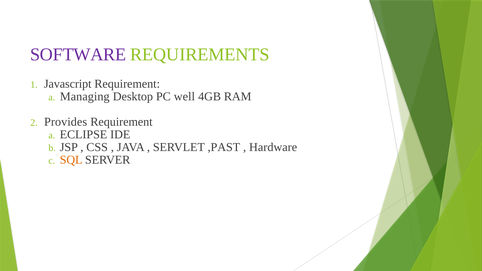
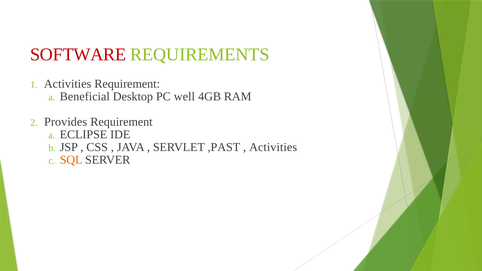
SOFTWARE colour: purple -> red
Javascript at (68, 84): Javascript -> Activities
Managing: Managing -> Beneficial
Hardware at (273, 147): Hardware -> Activities
